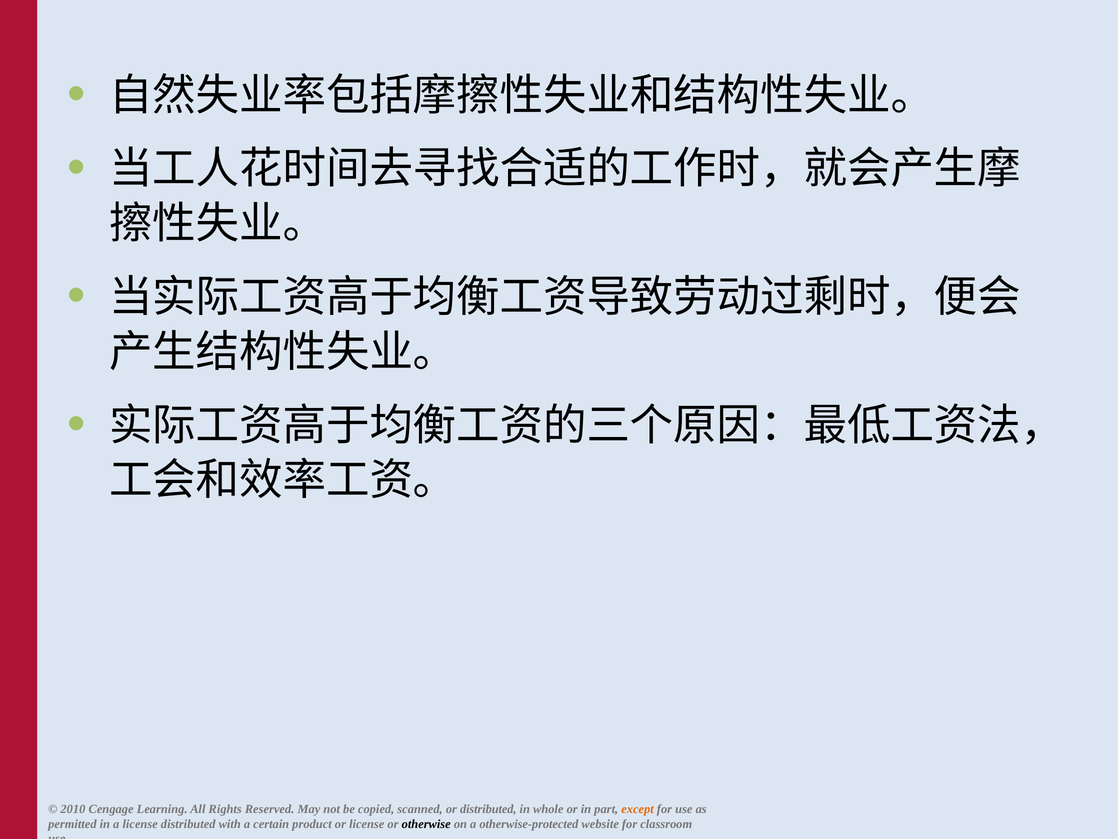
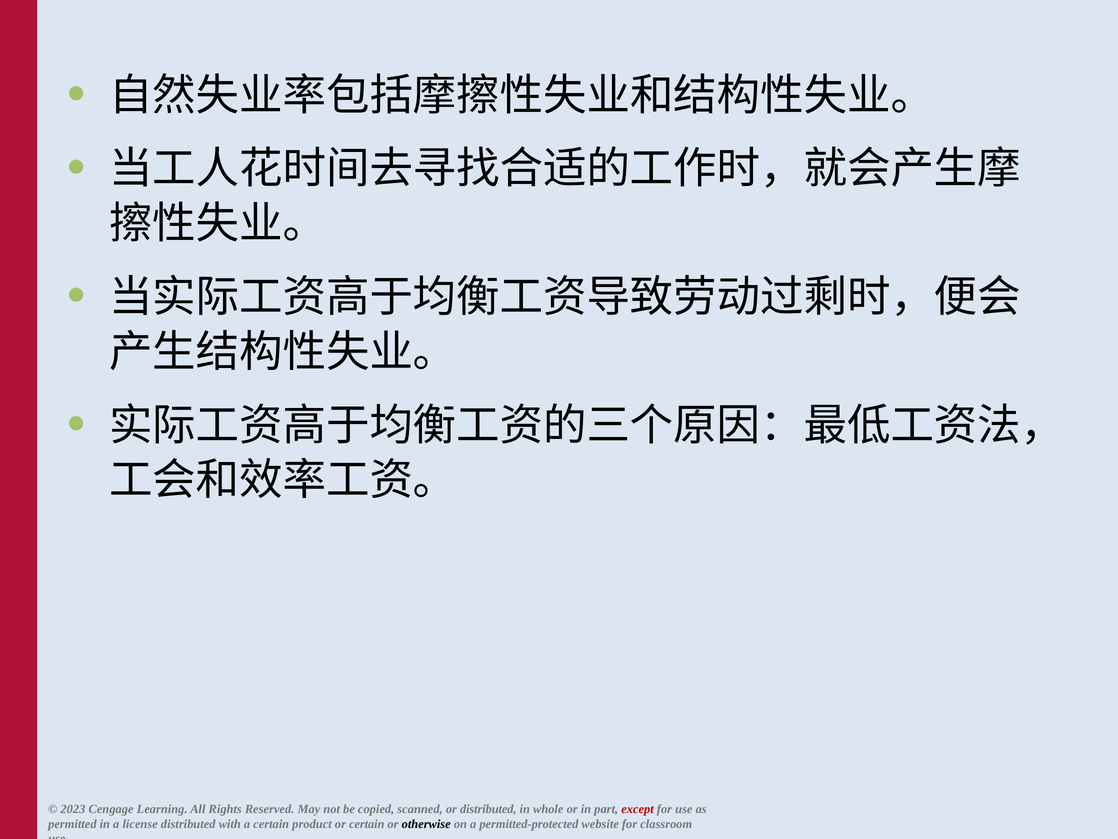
2010: 2010 -> 2023
except colour: orange -> red
or license: license -> certain
otherwise-protected: otherwise-protected -> permitted-protected
